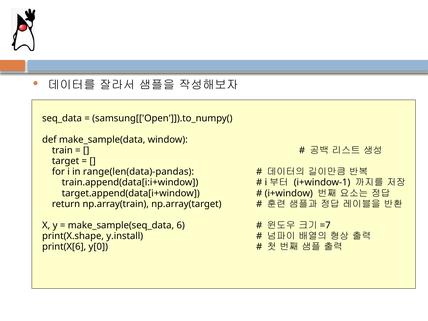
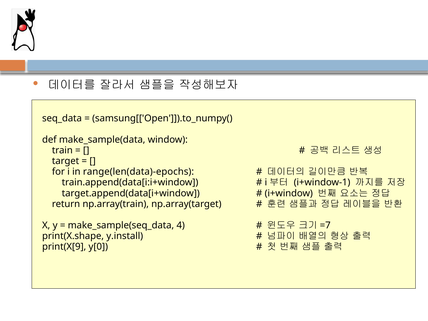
range(len(data)-pandas: range(len(data)-pandas -> range(len(data)-epochs
6: 6 -> 4
print(X[6: print(X[6 -> print(X[9
